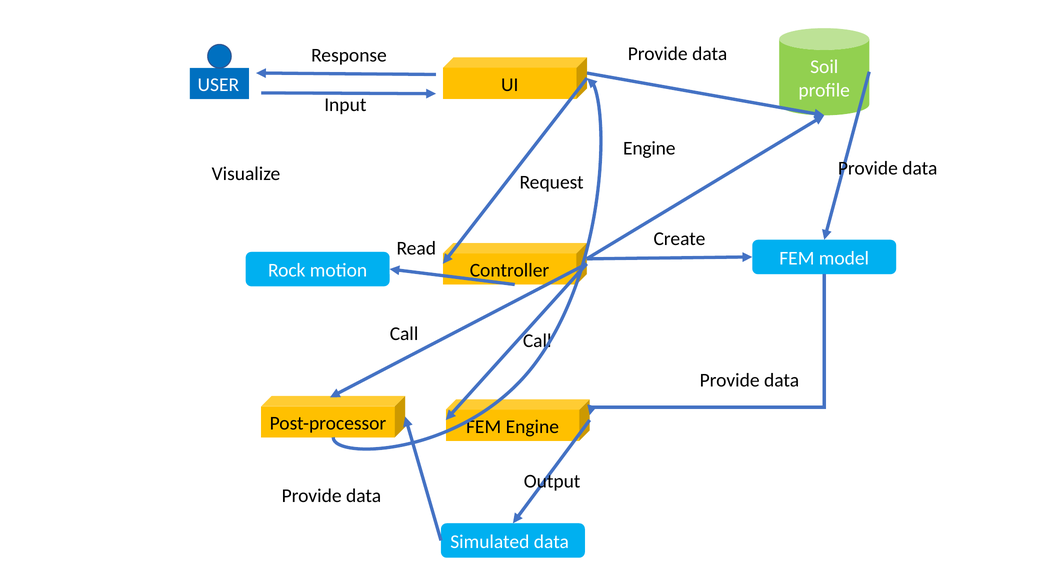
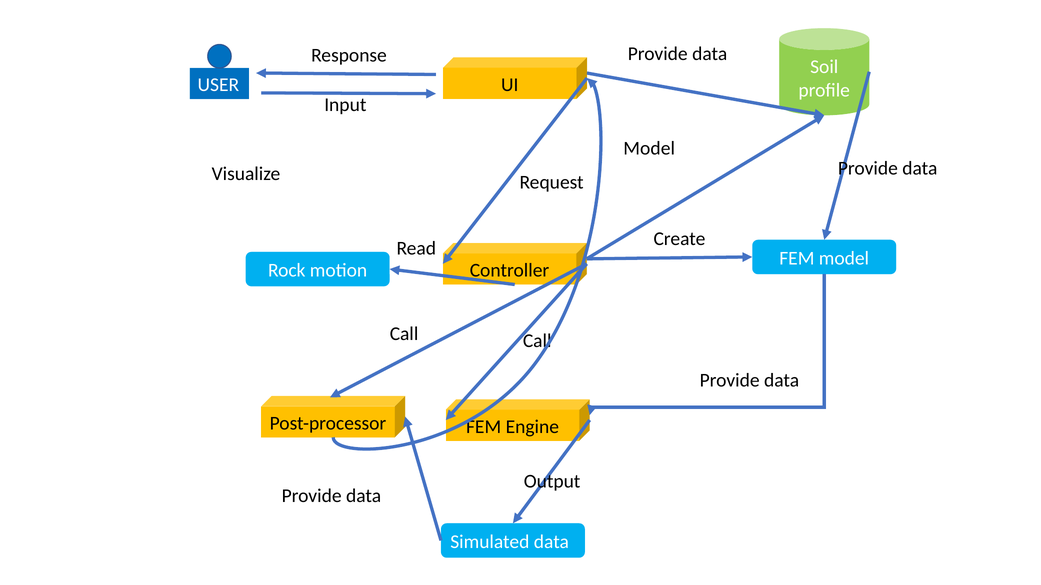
Engine at (649, 149): Engine -> Model
